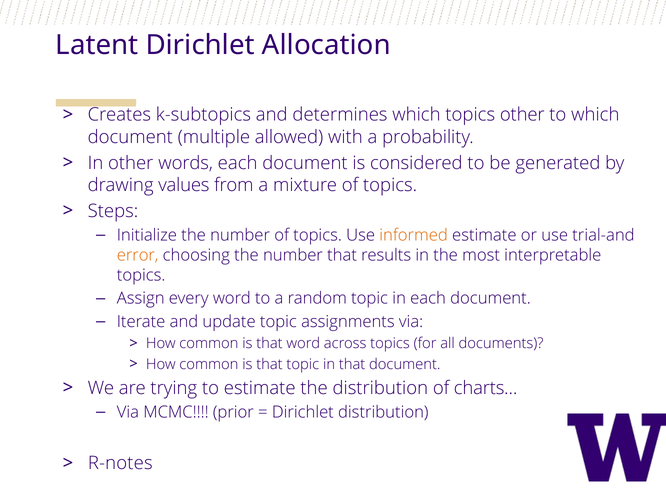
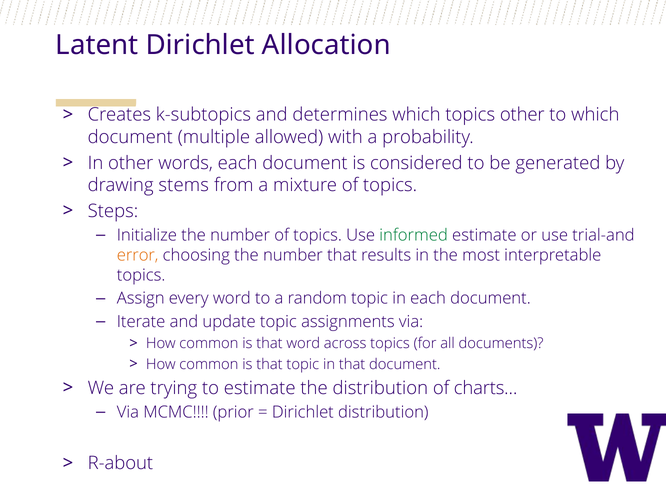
values: values -> stems
informed colour: orange -> green
R-notes: R-notes -> R-about
